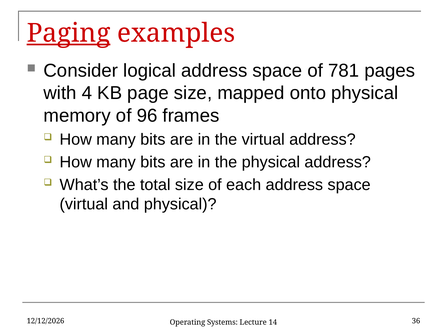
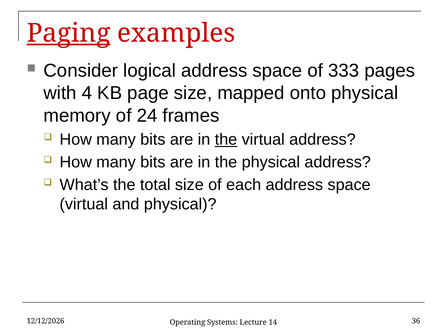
781: 781 -> 333
96: 96 -> 24
the at (226, 139) underline: none -> present
